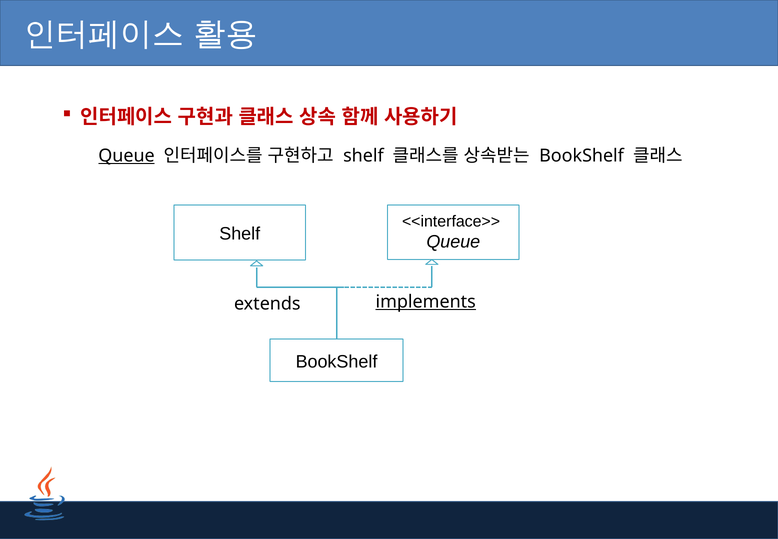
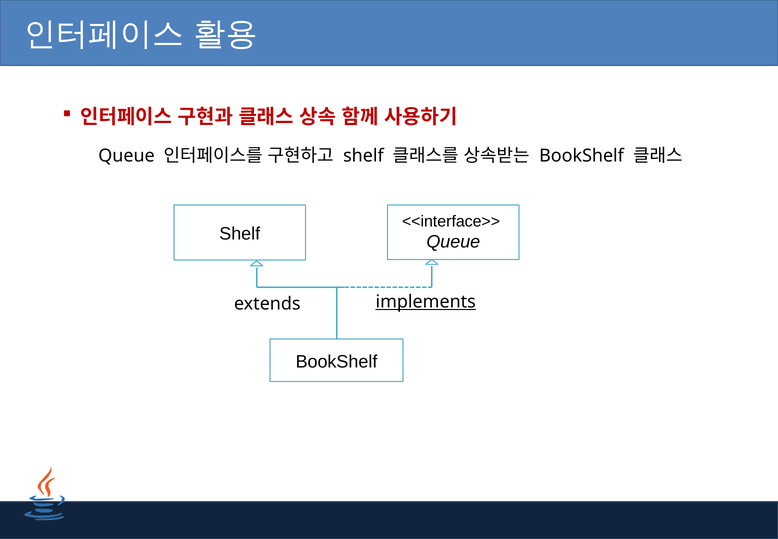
Queue at (127, 156) underline: present -> none
